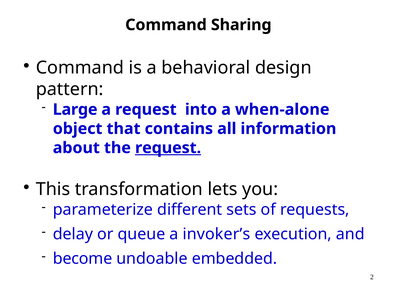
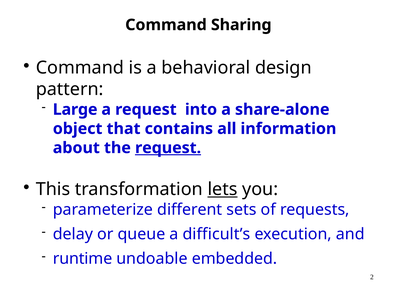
when-alone: when-alone -> share-alone
lets underline: none -> present
invoker’s: invoker’s -> difficult’s
become: become -> runtime
